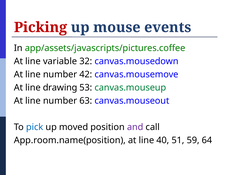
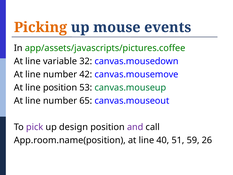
Picking colour: red -> orange
line drawing: drawing -> position
63: 63 -> 65
pick colour: blue -> purple
moved: moved -> design
64: 64 -> 26
